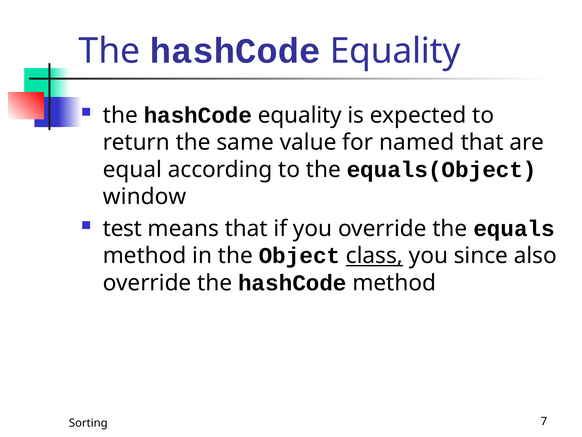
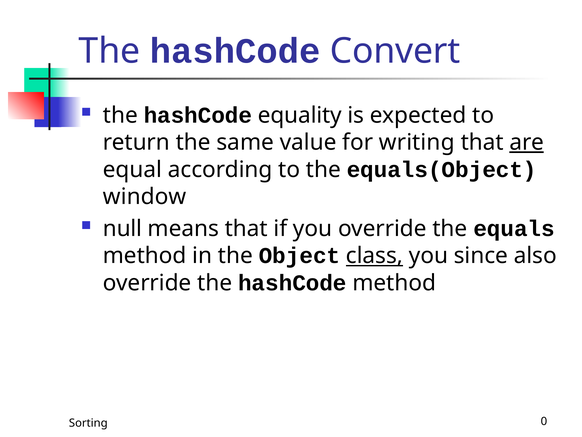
Equality at (395, 51): Equality -> Convert
named: named -> writing
are underline: none -> present
test: test -> null
7: 7 -> 0
